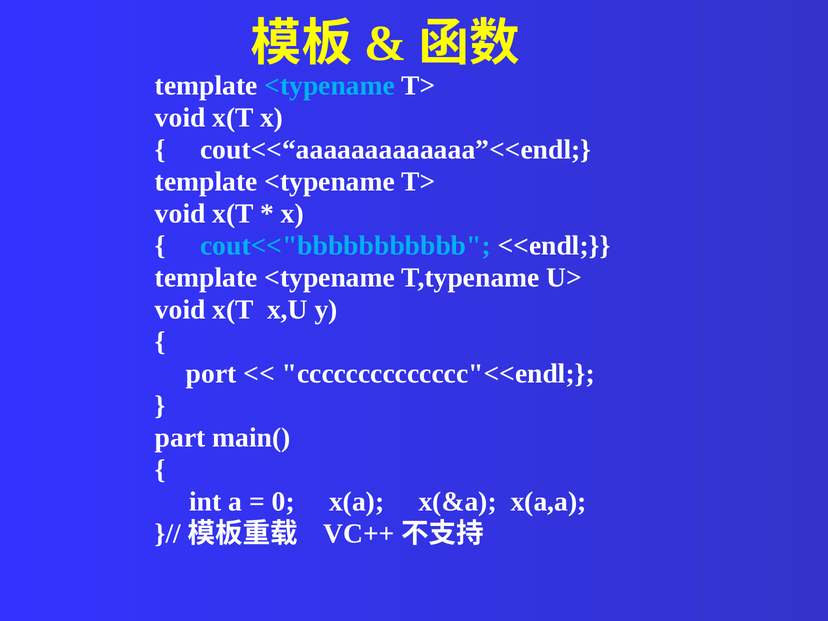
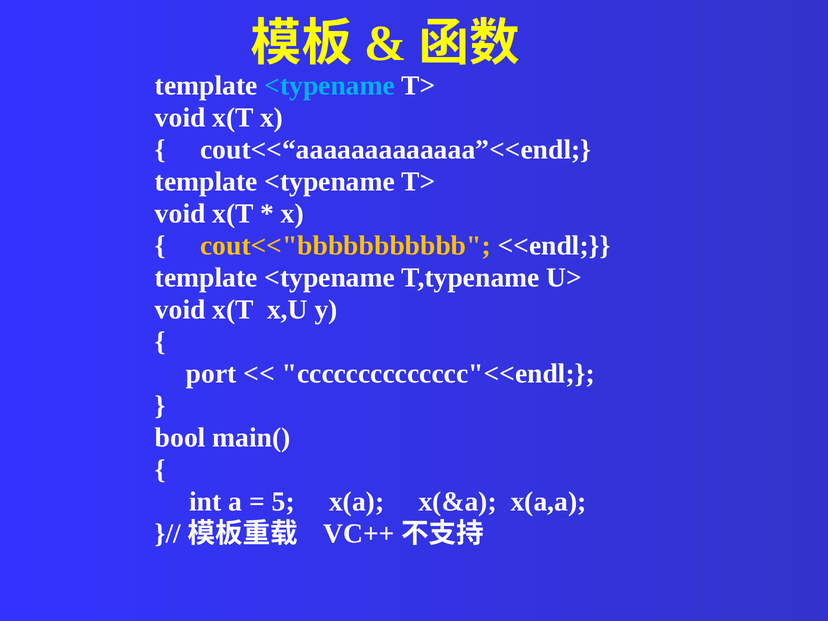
cout<<"bbbbbbbbbbb colour: light blue -> yellow
part: part -> bool
0: 0 -> 5
